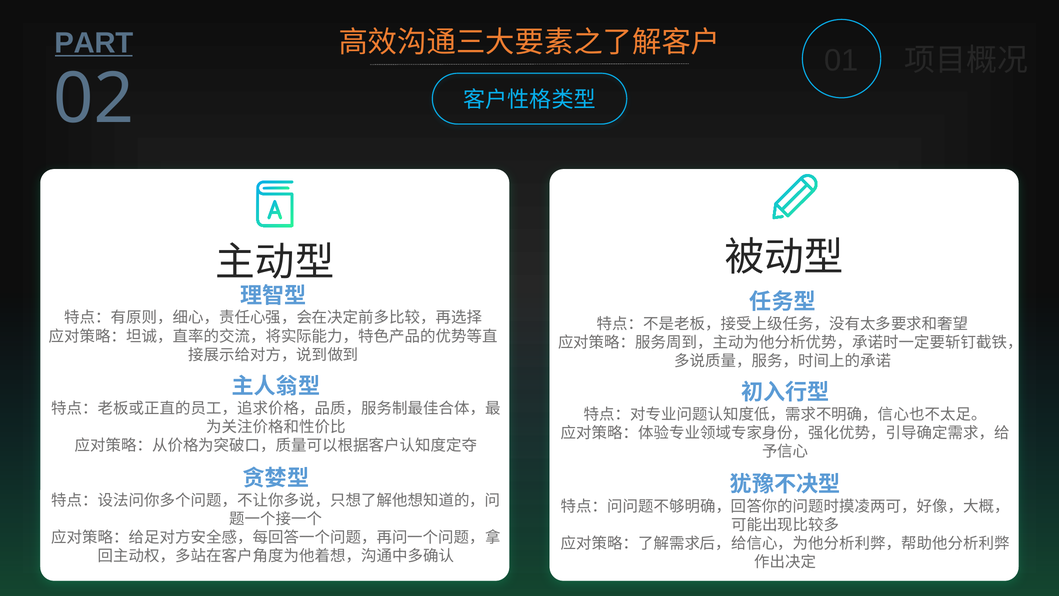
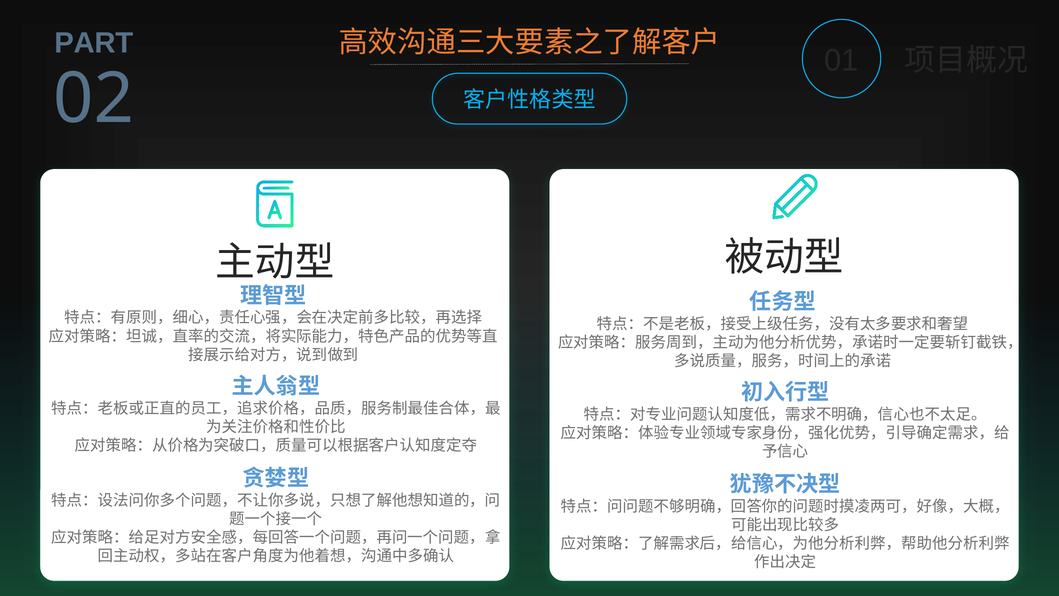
PART underline: present -> none
